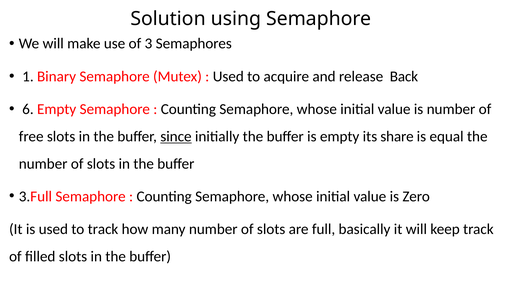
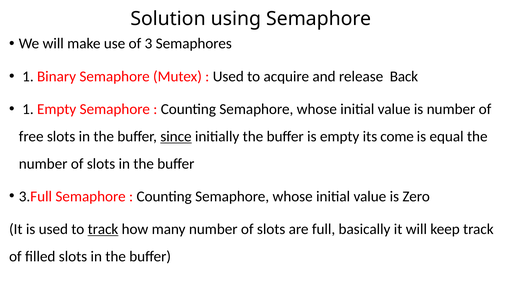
6 at (28, 109): 6 -> 1
share: share -> come
track at (103, 229) underline: none -> present
